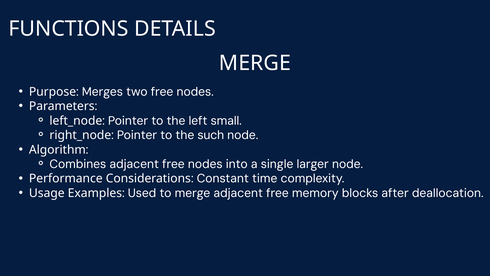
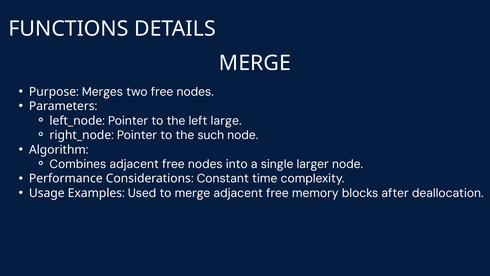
small: small -> large
